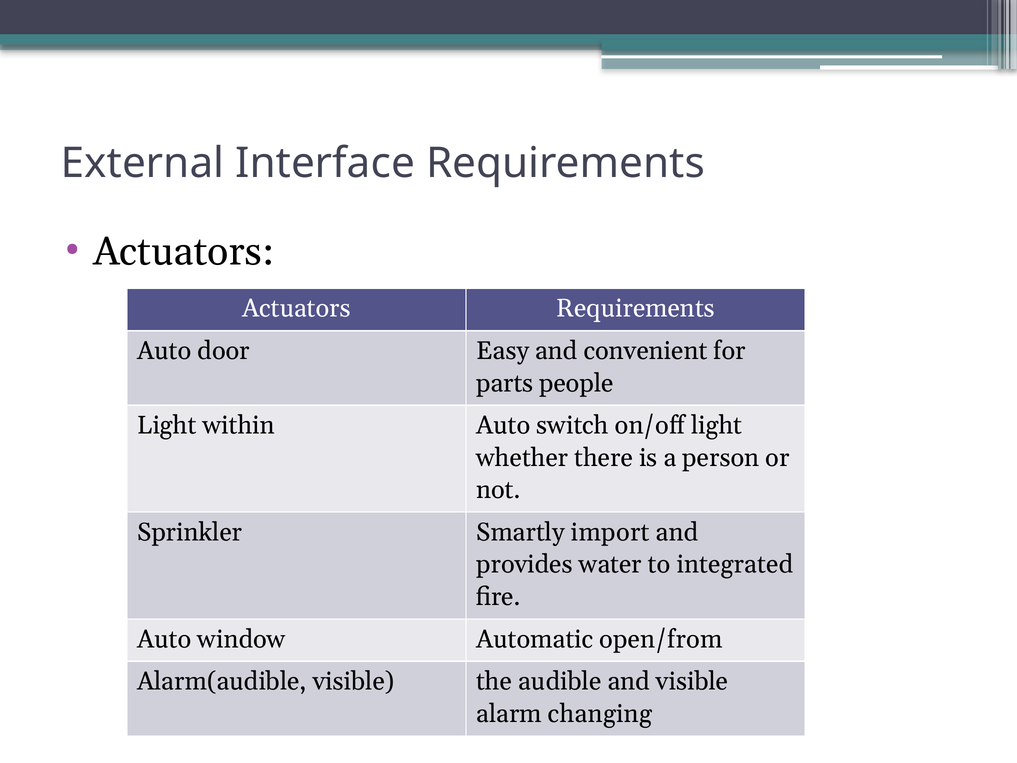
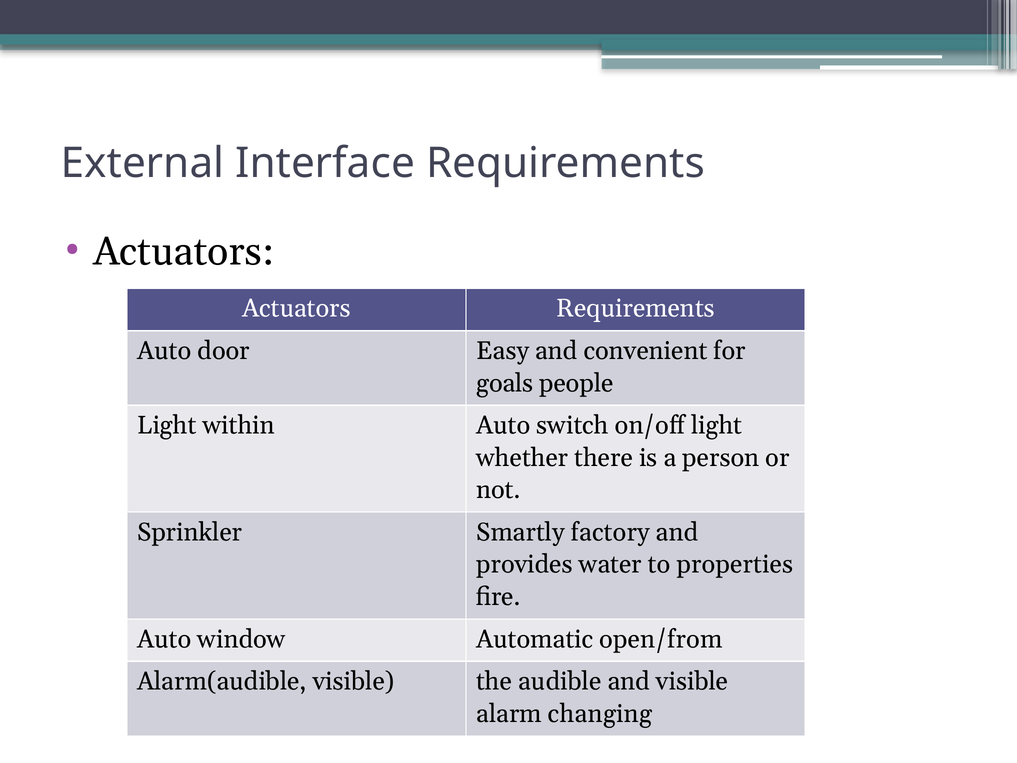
parts: parts -> goals
import: import -> factory
integrated: integrated -> properties
